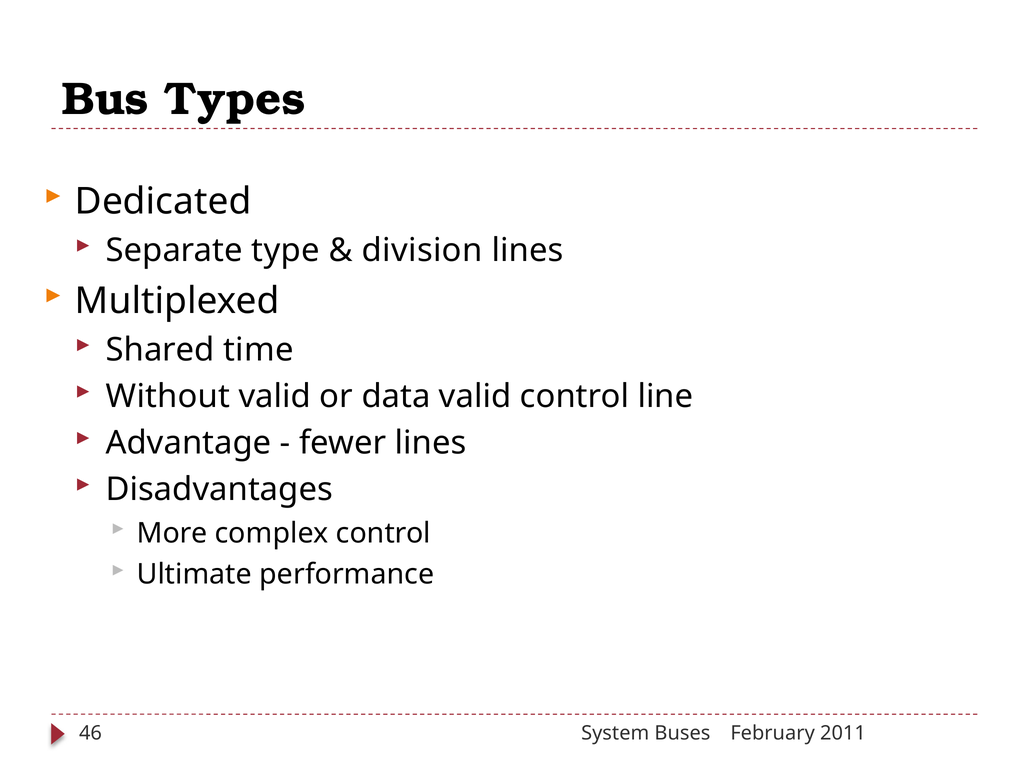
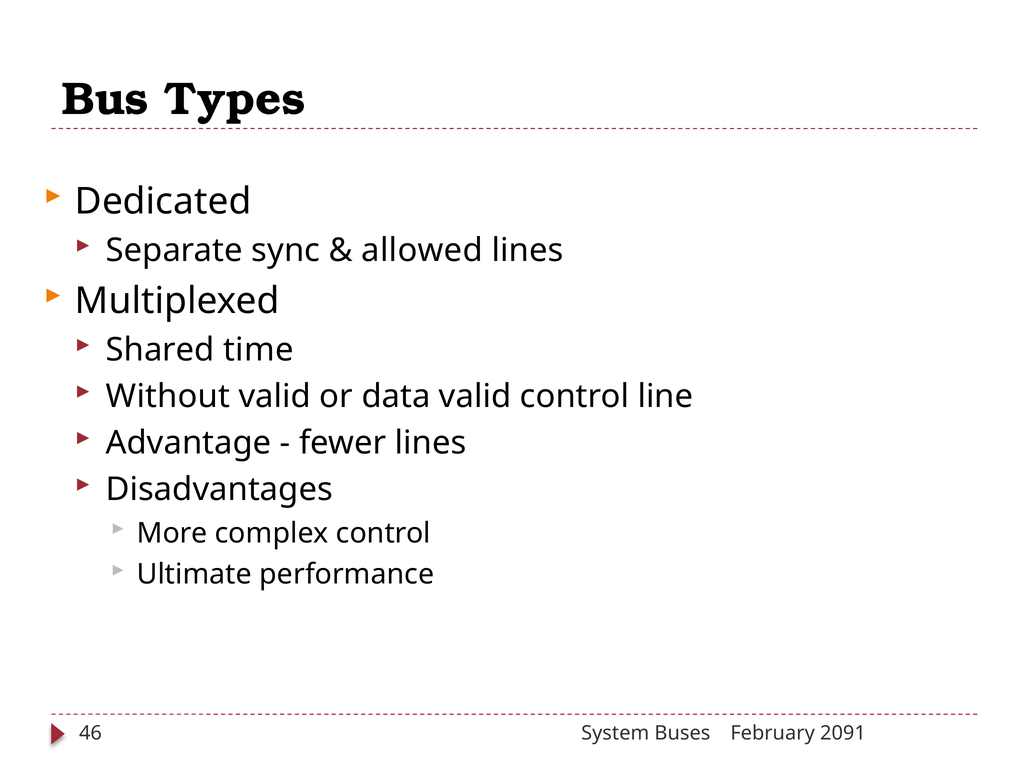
type: type -> sync
division: division -> allowed
2011: 2011 -> 2091
